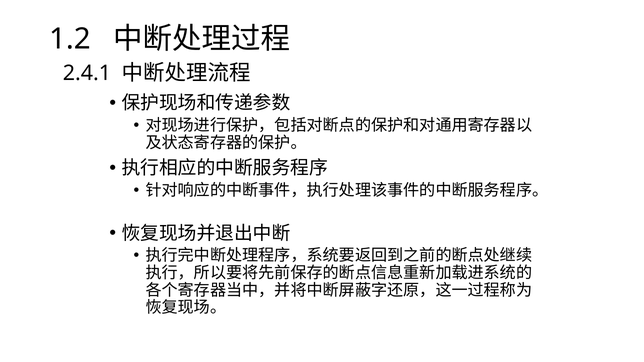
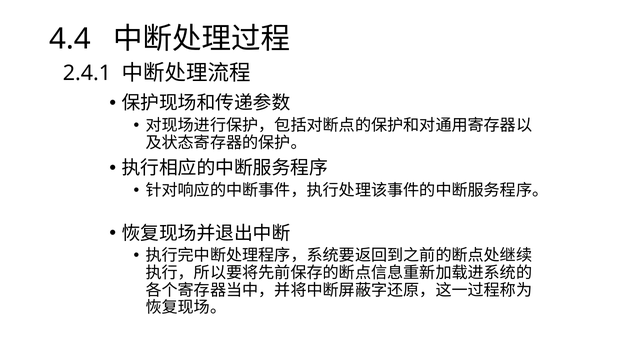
1.2: 1.2 -> 4.4
